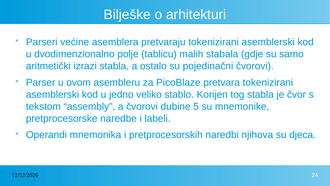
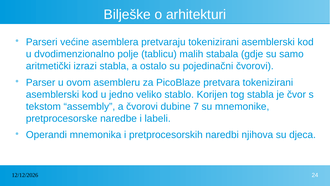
5: 5 -> 7
